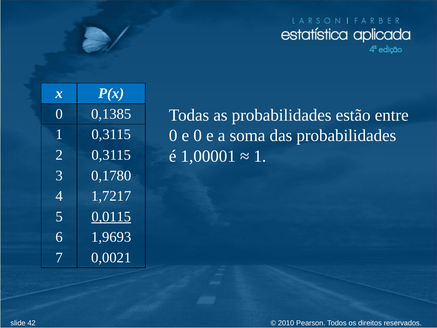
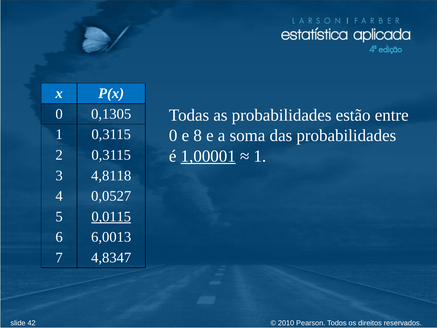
0,1385: 0,1385 -> 0,1305
e 0: 0 -> 8
1,00001 underline: none -> present
0,1780: 0,1780 -> 4,8118
1,7217: 1,7217 -> 0,0527
1,9693: 1,9693 -> 6,0013
0,0021: 0,0021 -> 4,8347
